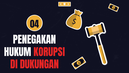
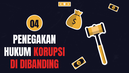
DUKUNGAN: DUKUNGAN -> DIBANDING
